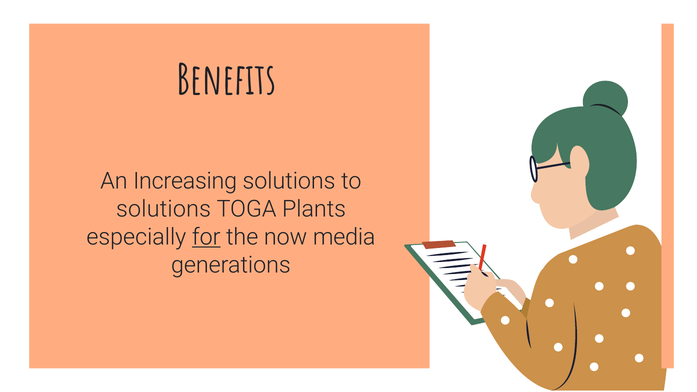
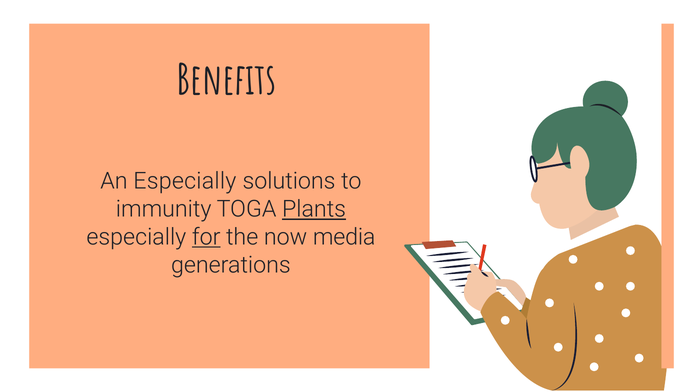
An Increasing: Increasing -> Especially
solutions at (164, 209): solutions -> immunity
Plants underline: none -> present
